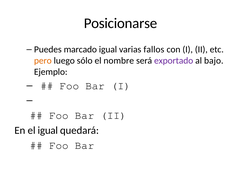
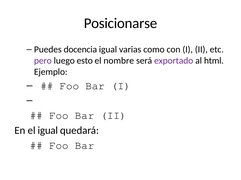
marcado: marcado -> docencia
fallos: fallos -> como
pero colour: orange -> purple
sólo: sólo -> esto
bajo: bajo -> html
